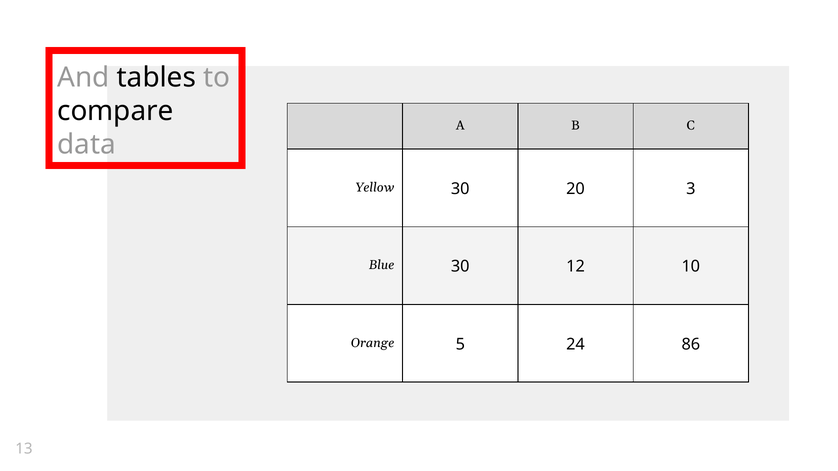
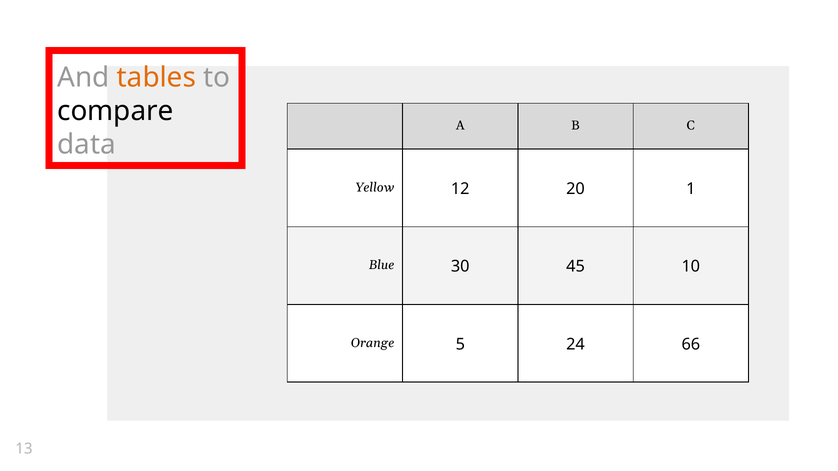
tables colour: black -> orange
Yellow 30: 30 -> 12
3: 3 -> 1
12: 12 -> 45
86: 86 -> 66
